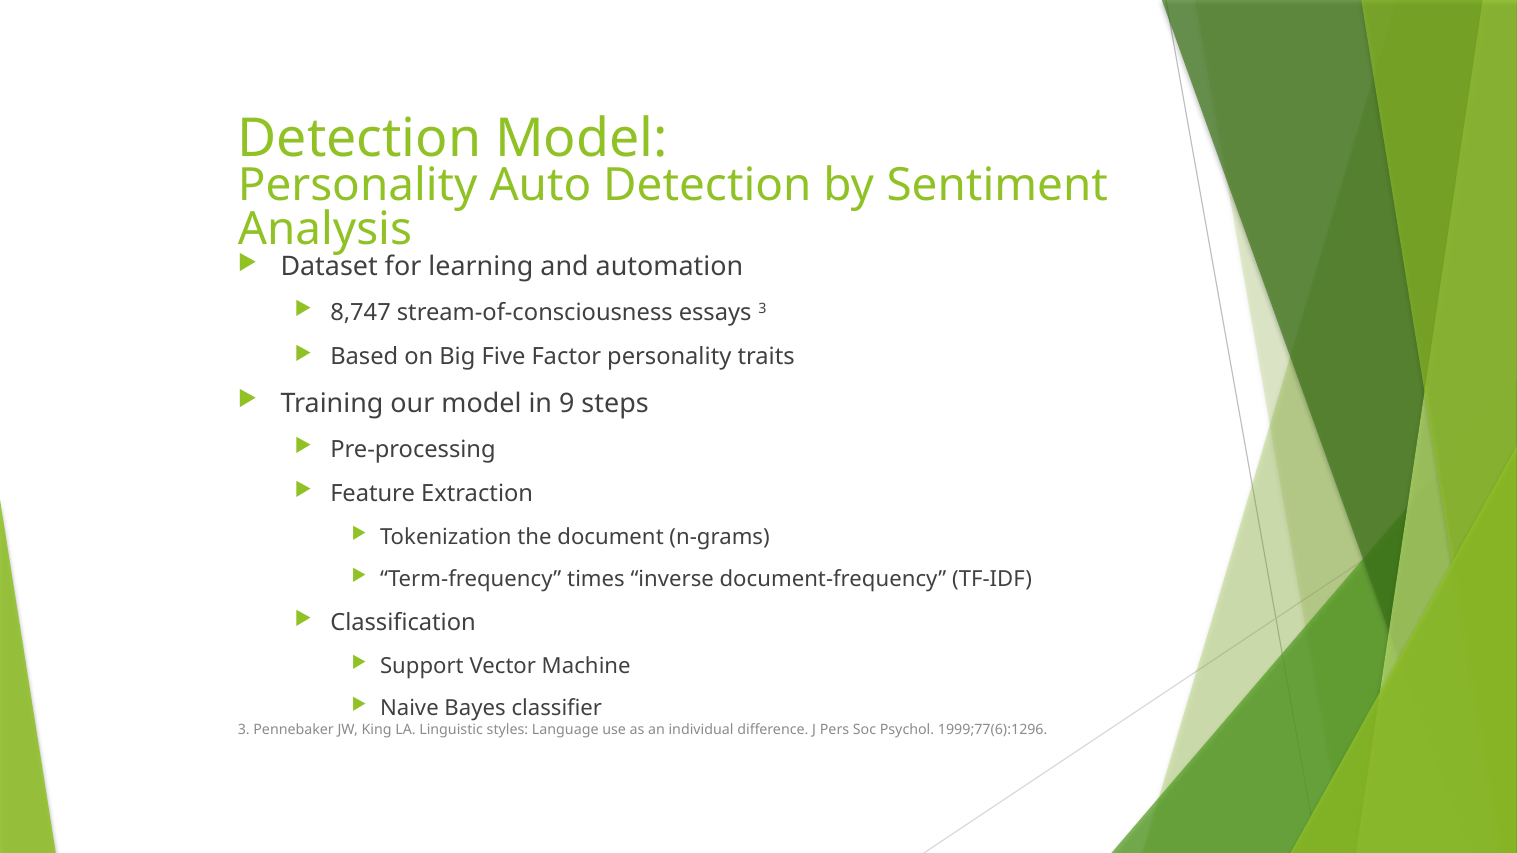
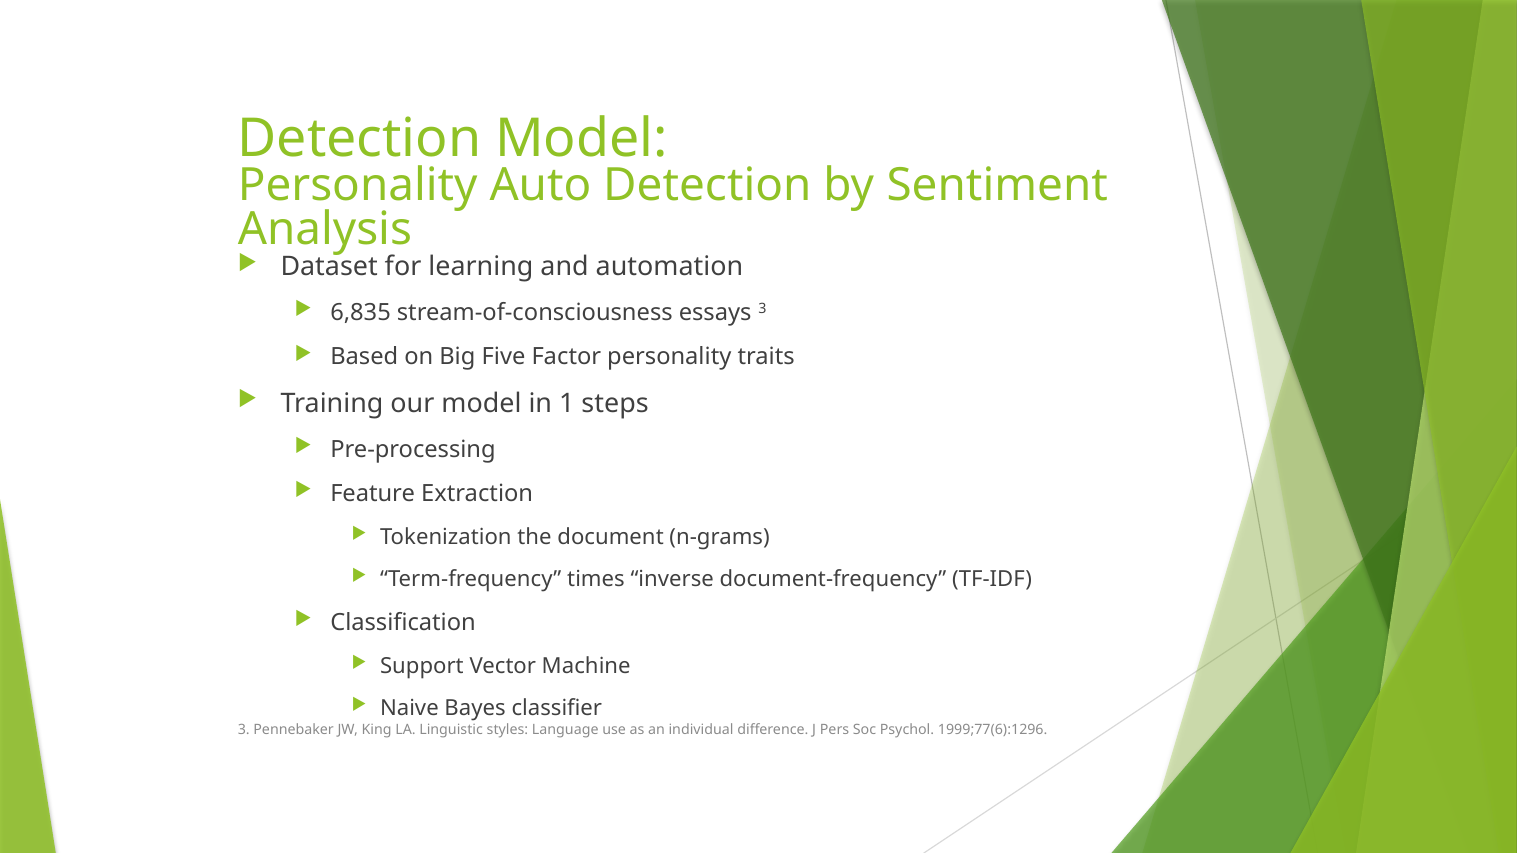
8,747: 8,747 -> 6,835
9: 9 -> 1
